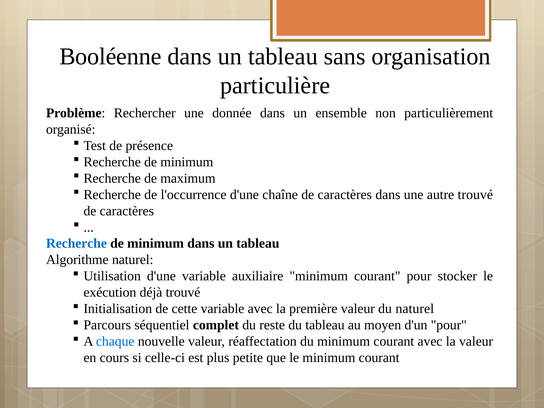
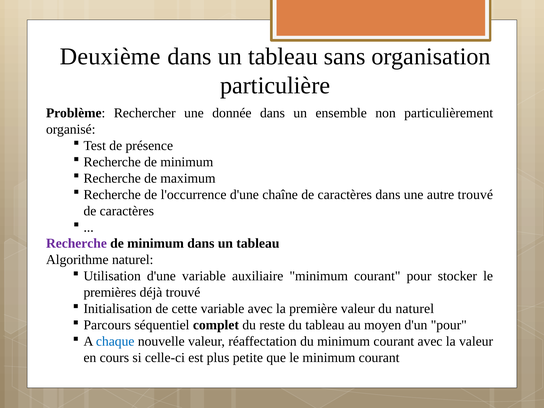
Booléenne: Booléenne -> Deuxième
Recherche at (76, 244) colour: blue -> purple
exécution: exécution -> premières
